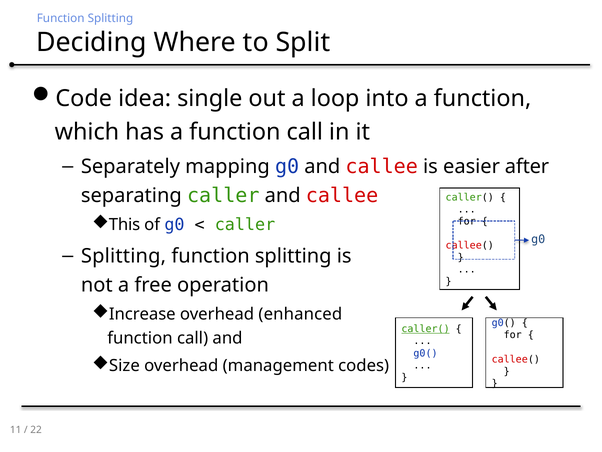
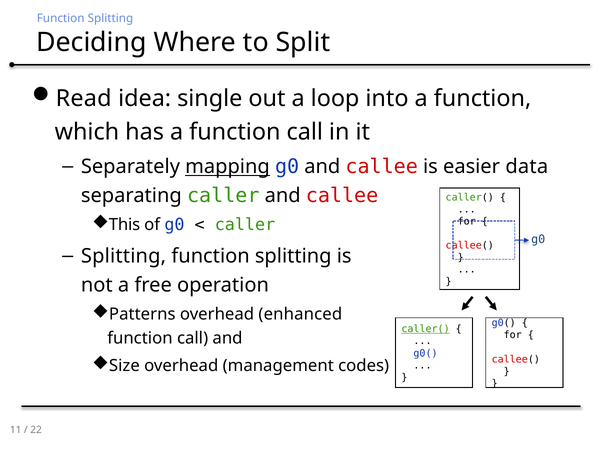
Code: Code -> Read
mapping underline: none -> present
after: after -> data
Increase: Increase -> Patterns
